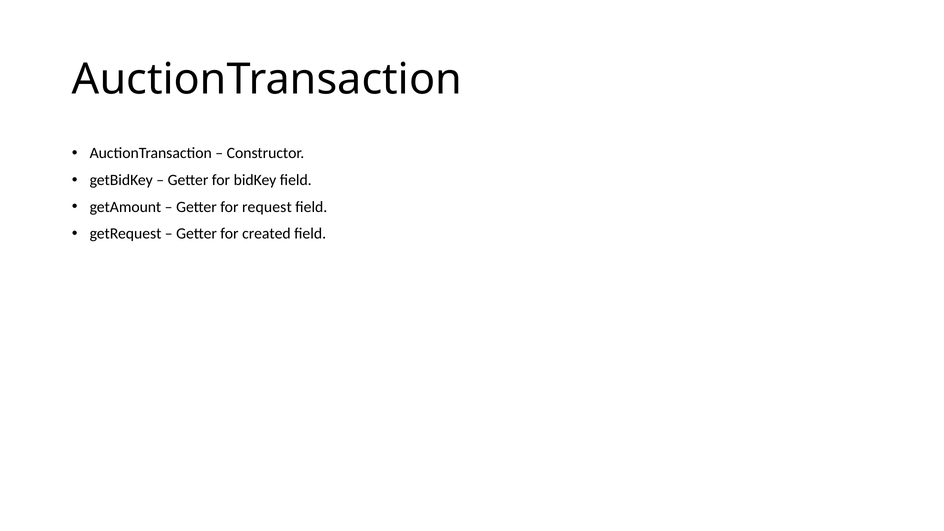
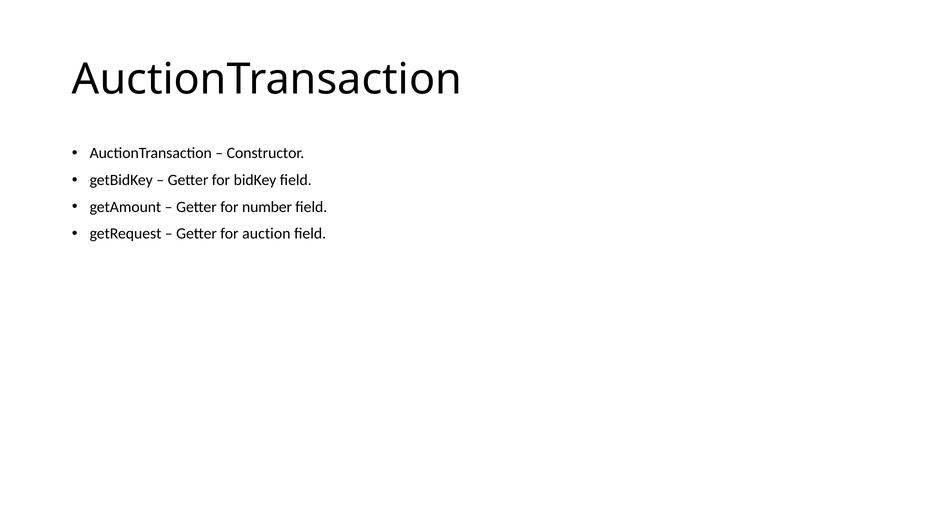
request: request -> number
created: created -> auction
